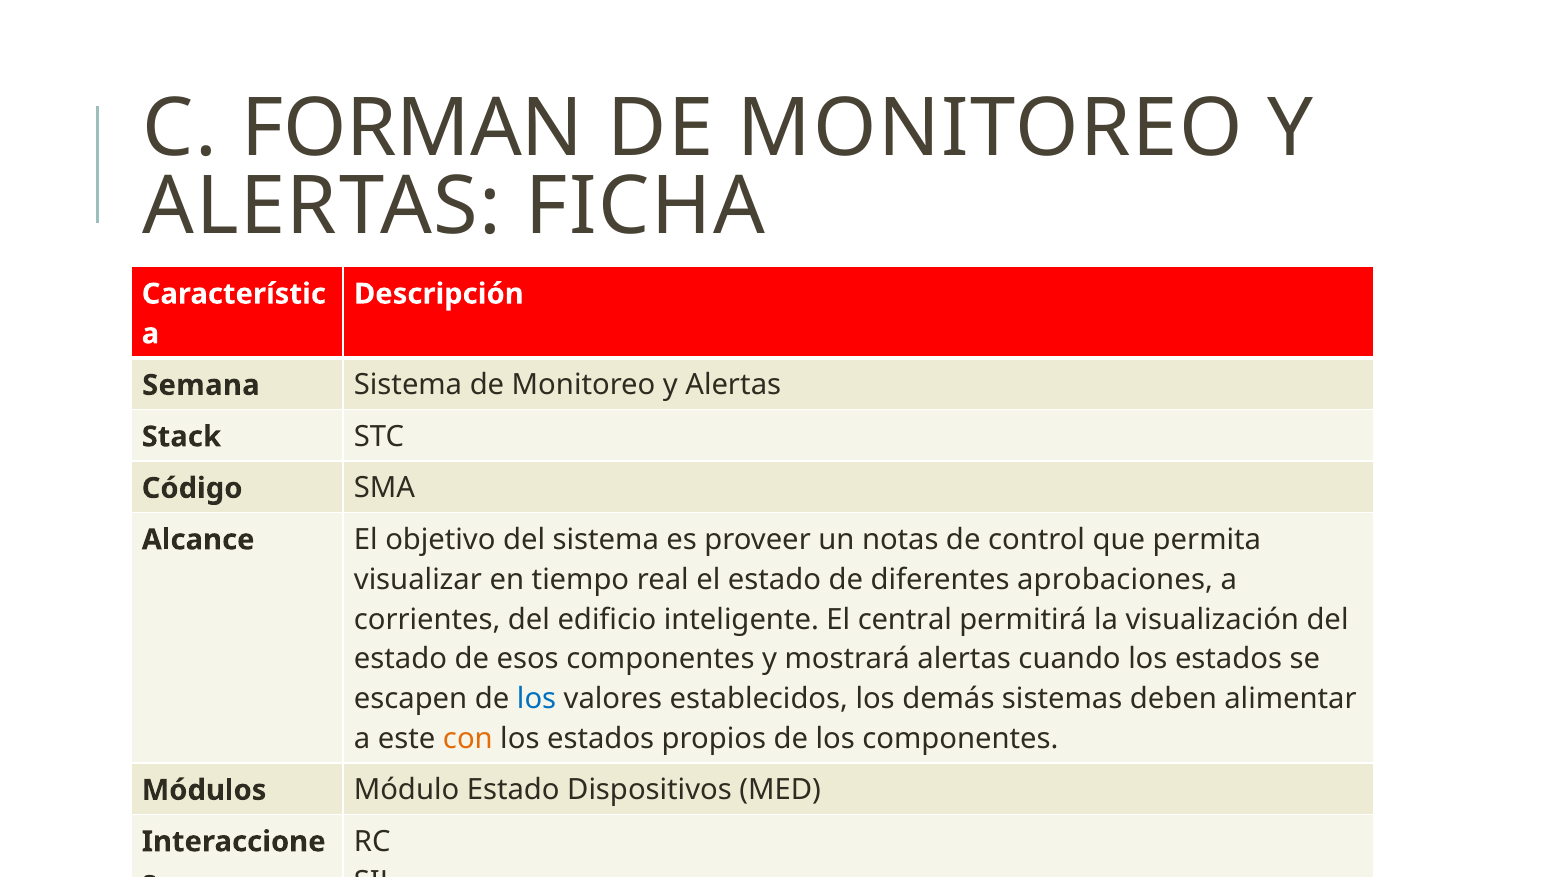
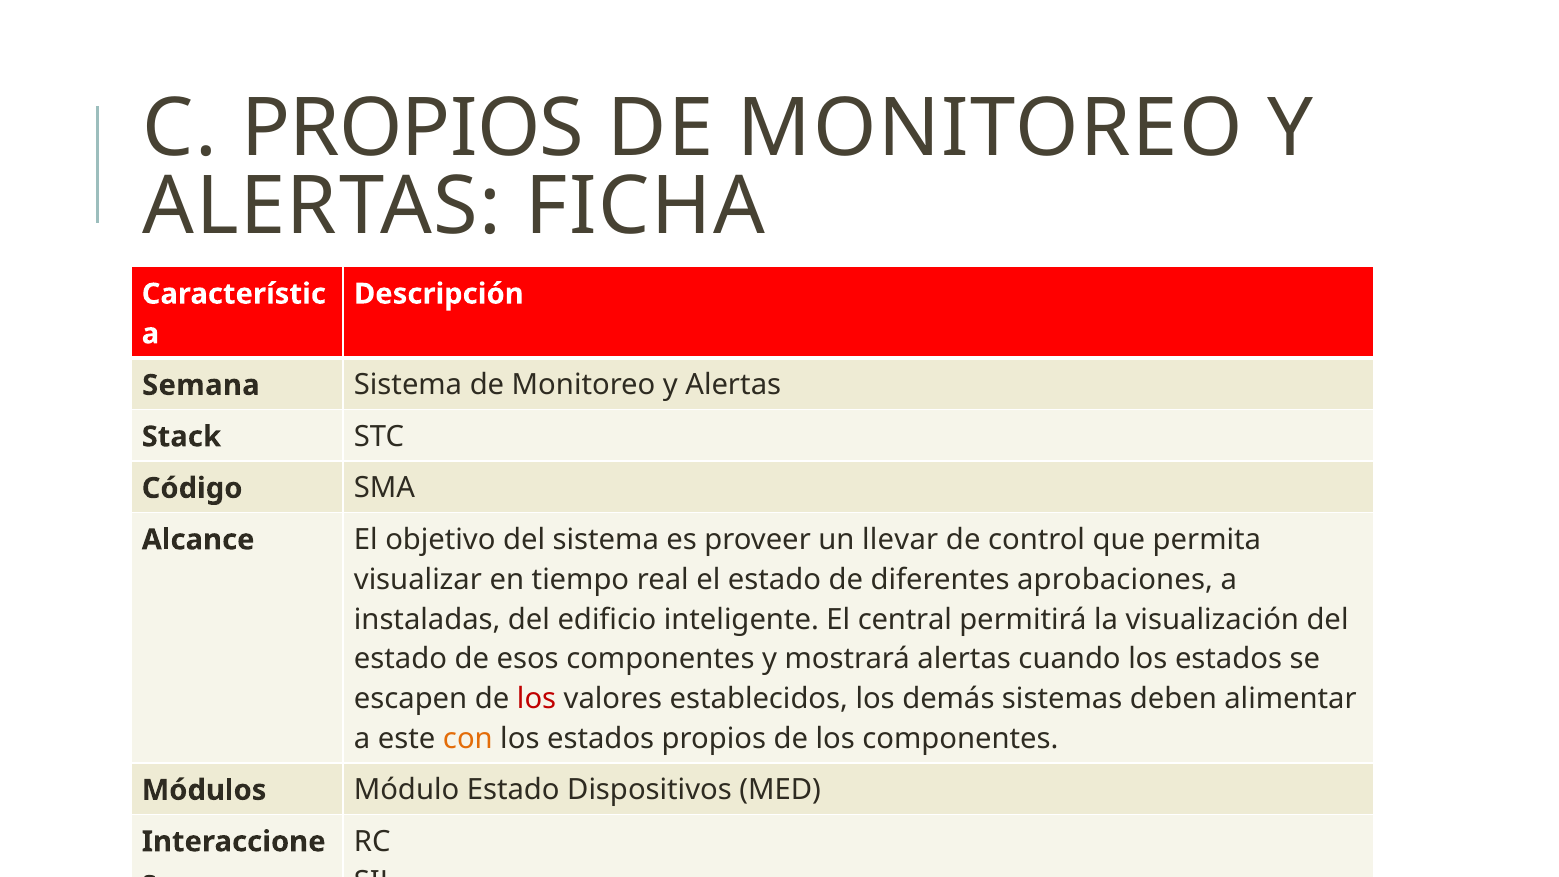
C FORMAN: FORMAN -> PROPIOS
notas: notas -> llevar
corrientes: corrientes -> instaladas
los at (537, 699) colour: blue -> red
